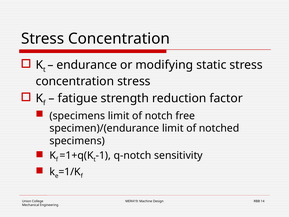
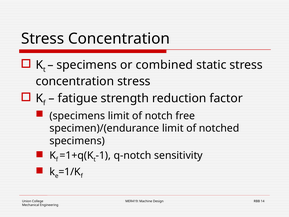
endurance at (87, 65): endurance -> specimens
modifying: modifying -> combined
